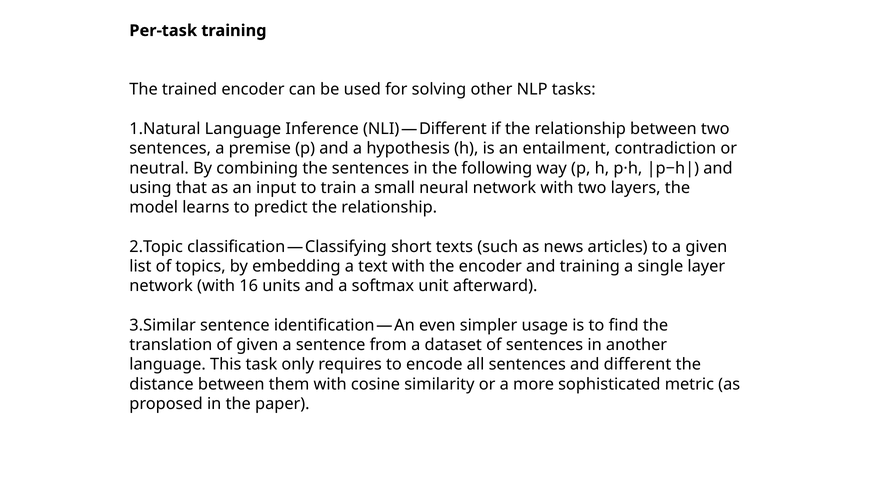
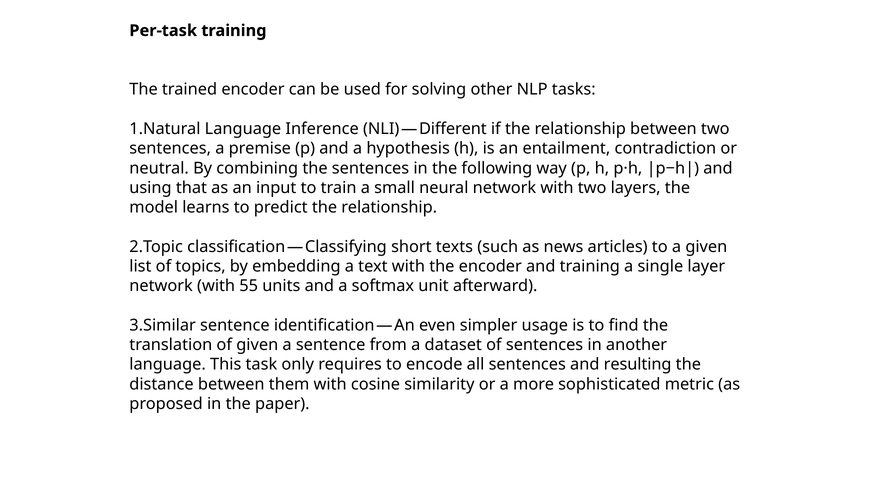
16: 16 -> 55
and different: different -> resulting
